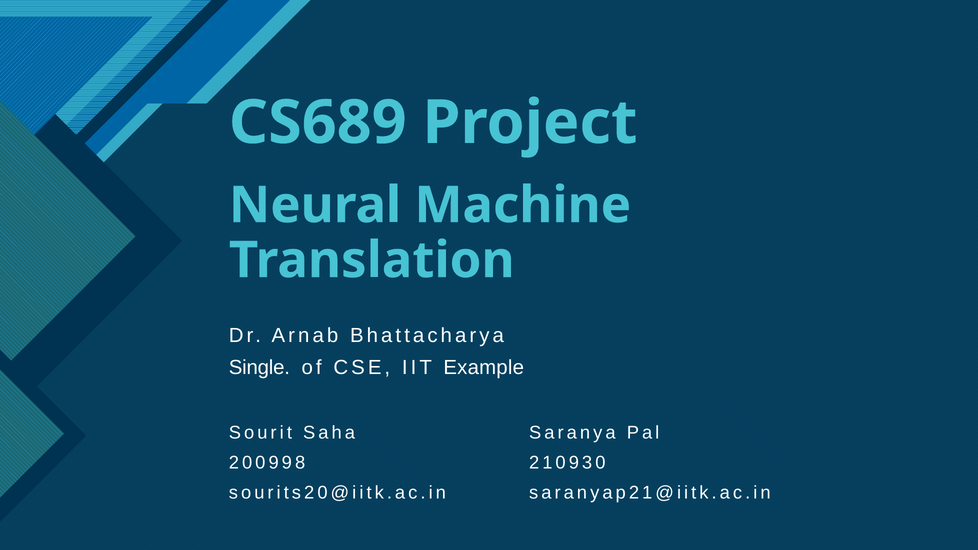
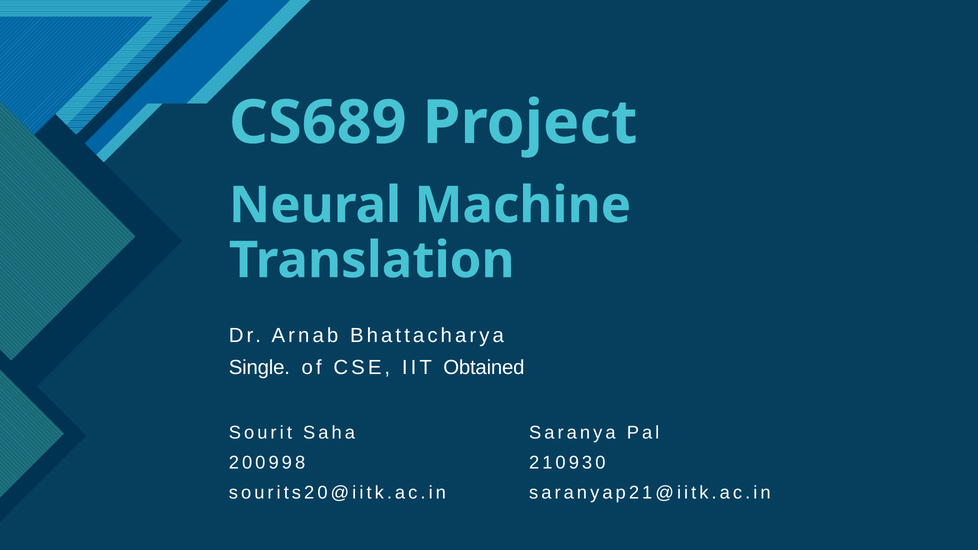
Example: Example -> Obtained
